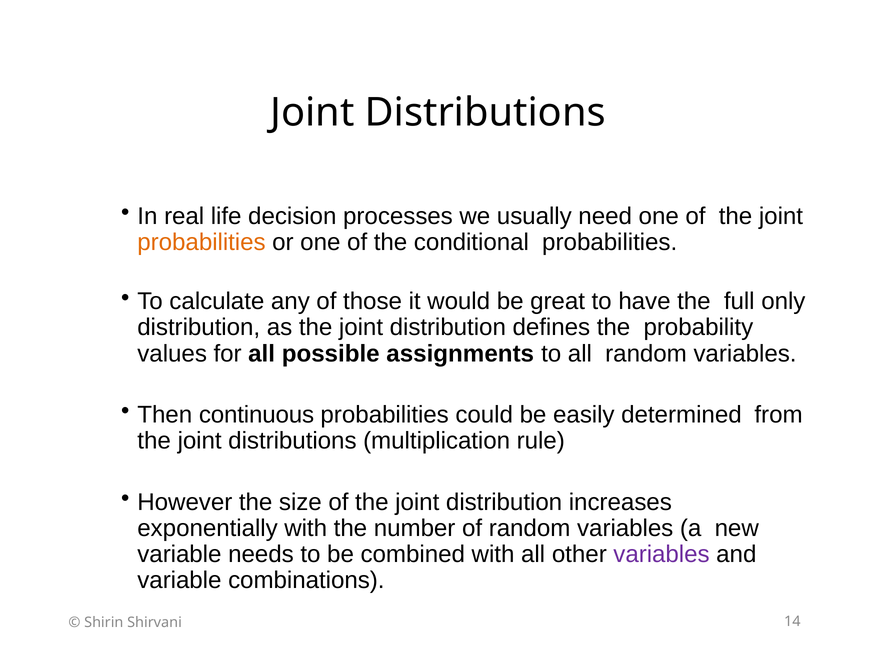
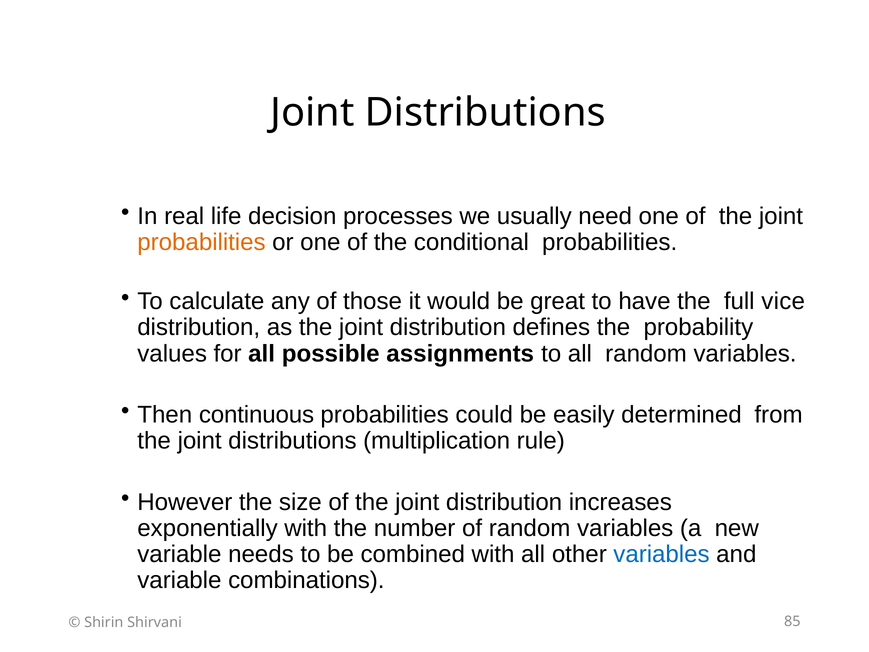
only: only -> vice
variables at (661, 554) colour: purple -> blue
14: 14 -> 85
